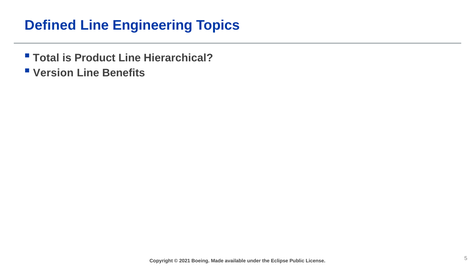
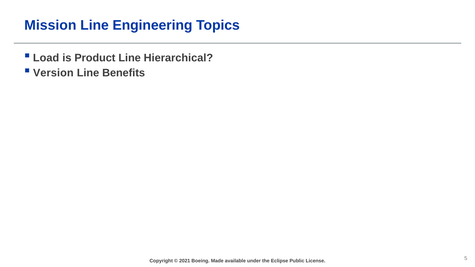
Defined: Defined -> Mission
Total: Total -> Load
